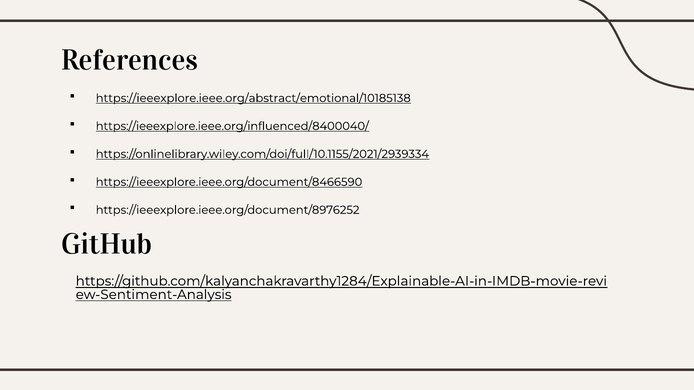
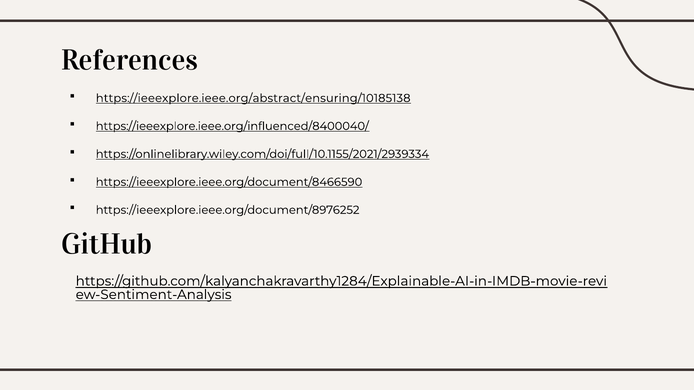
https://ieeexplore.ieee.org/abstract/emotional/10185138: https://ieeexplore.ieee.org/abstract/emotional/10185138 -> https://ieeexplore.ieee.org/abstract/ensuring/10185138
